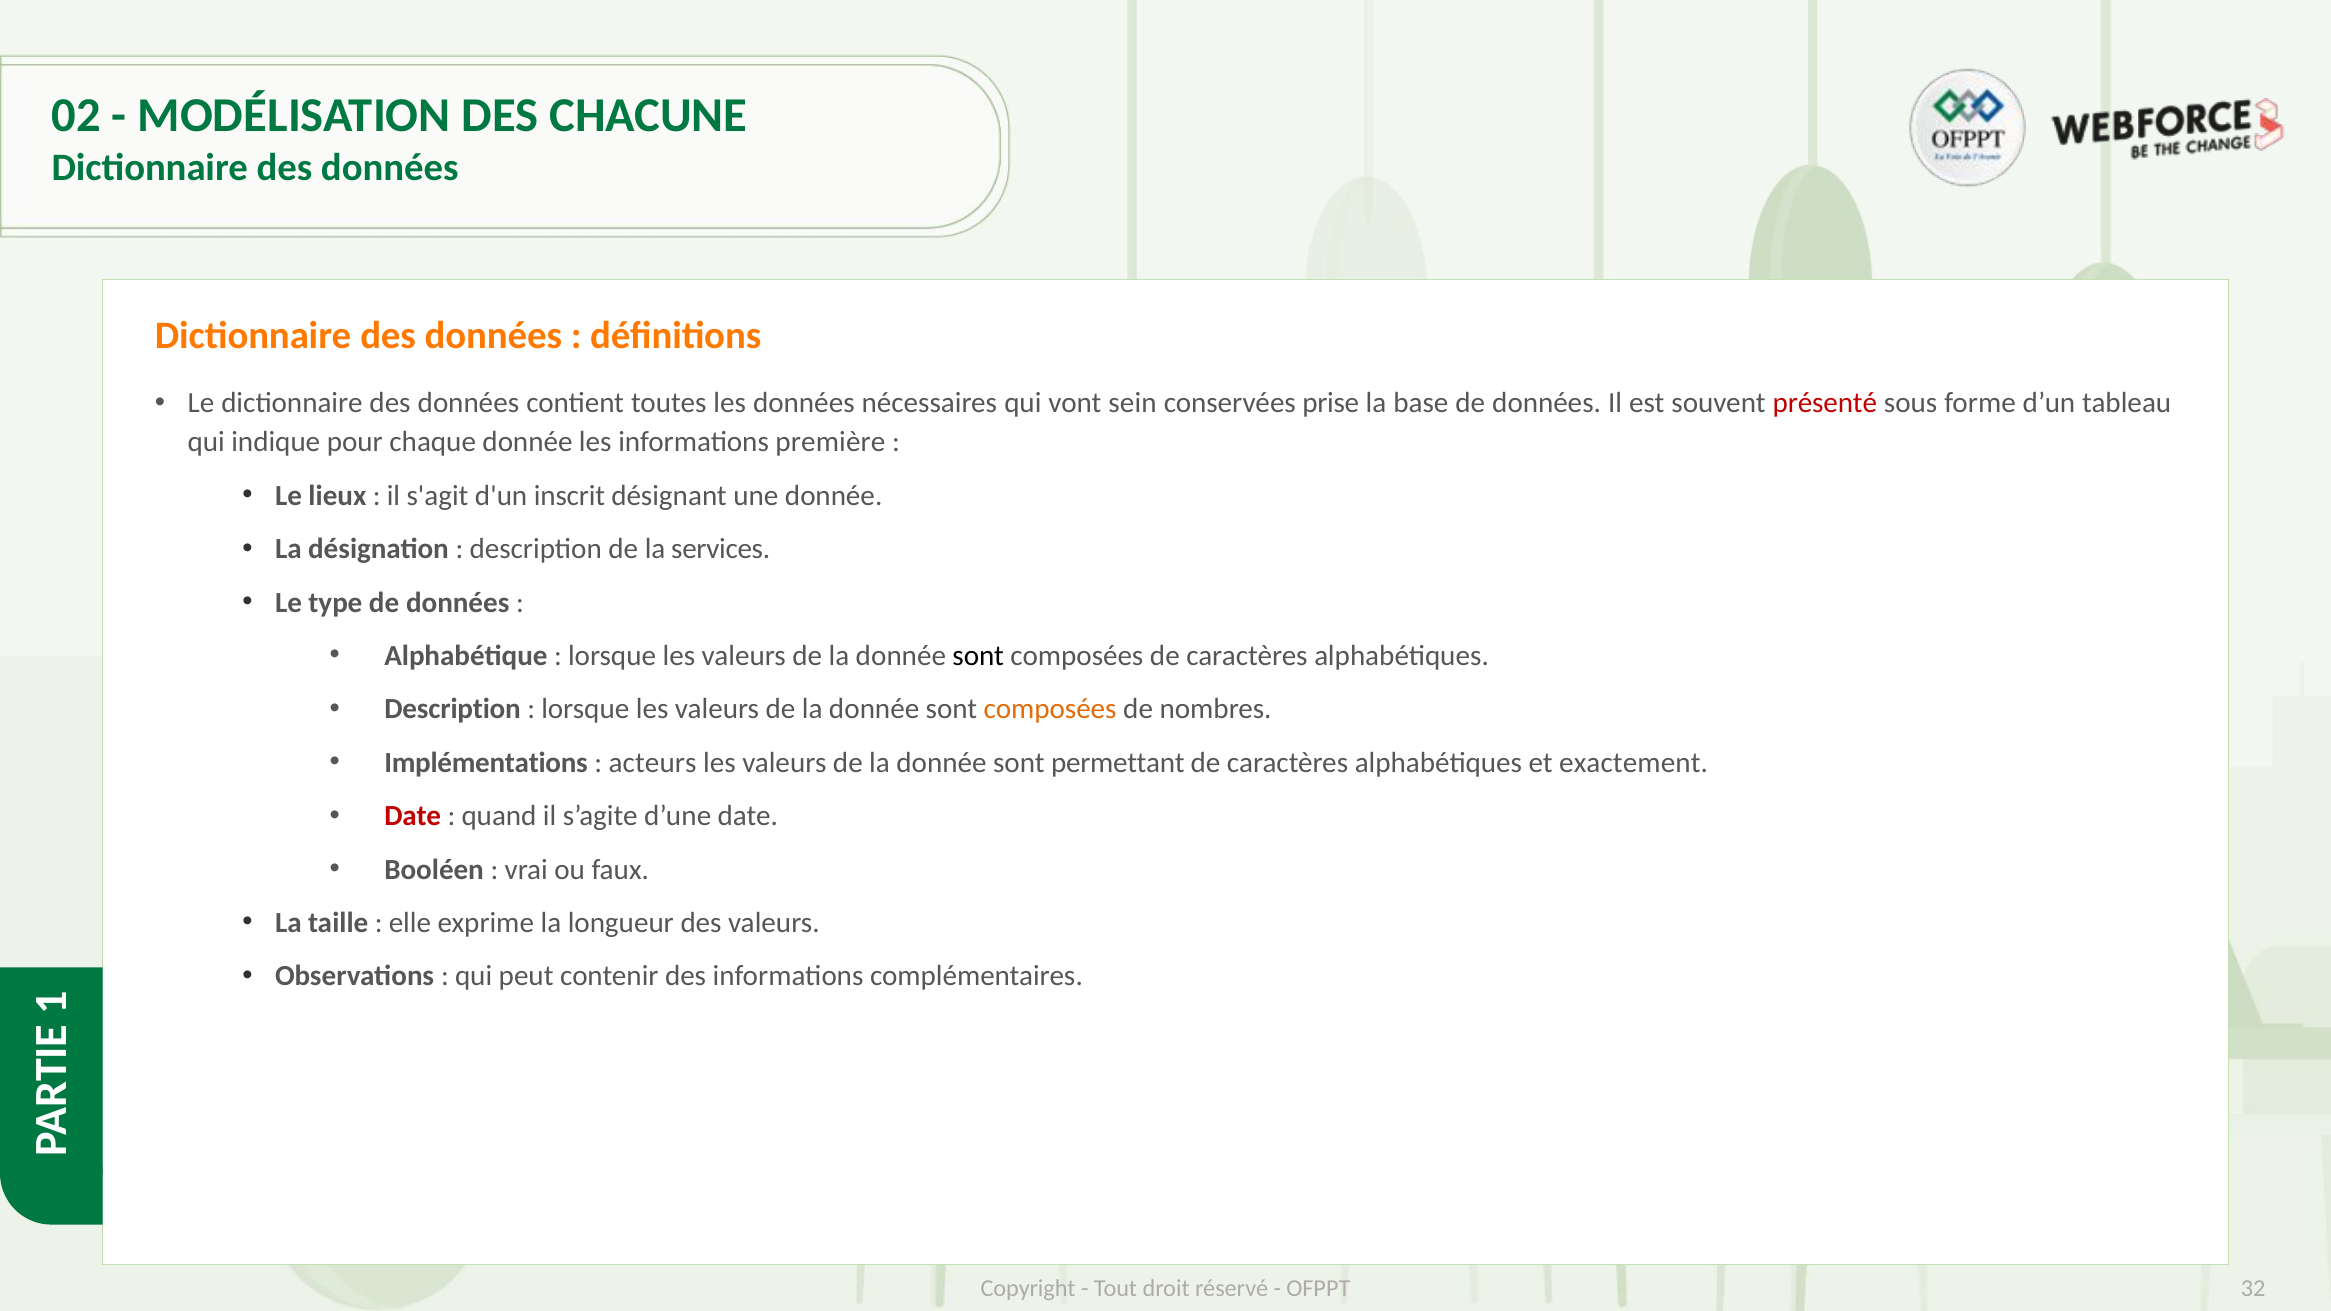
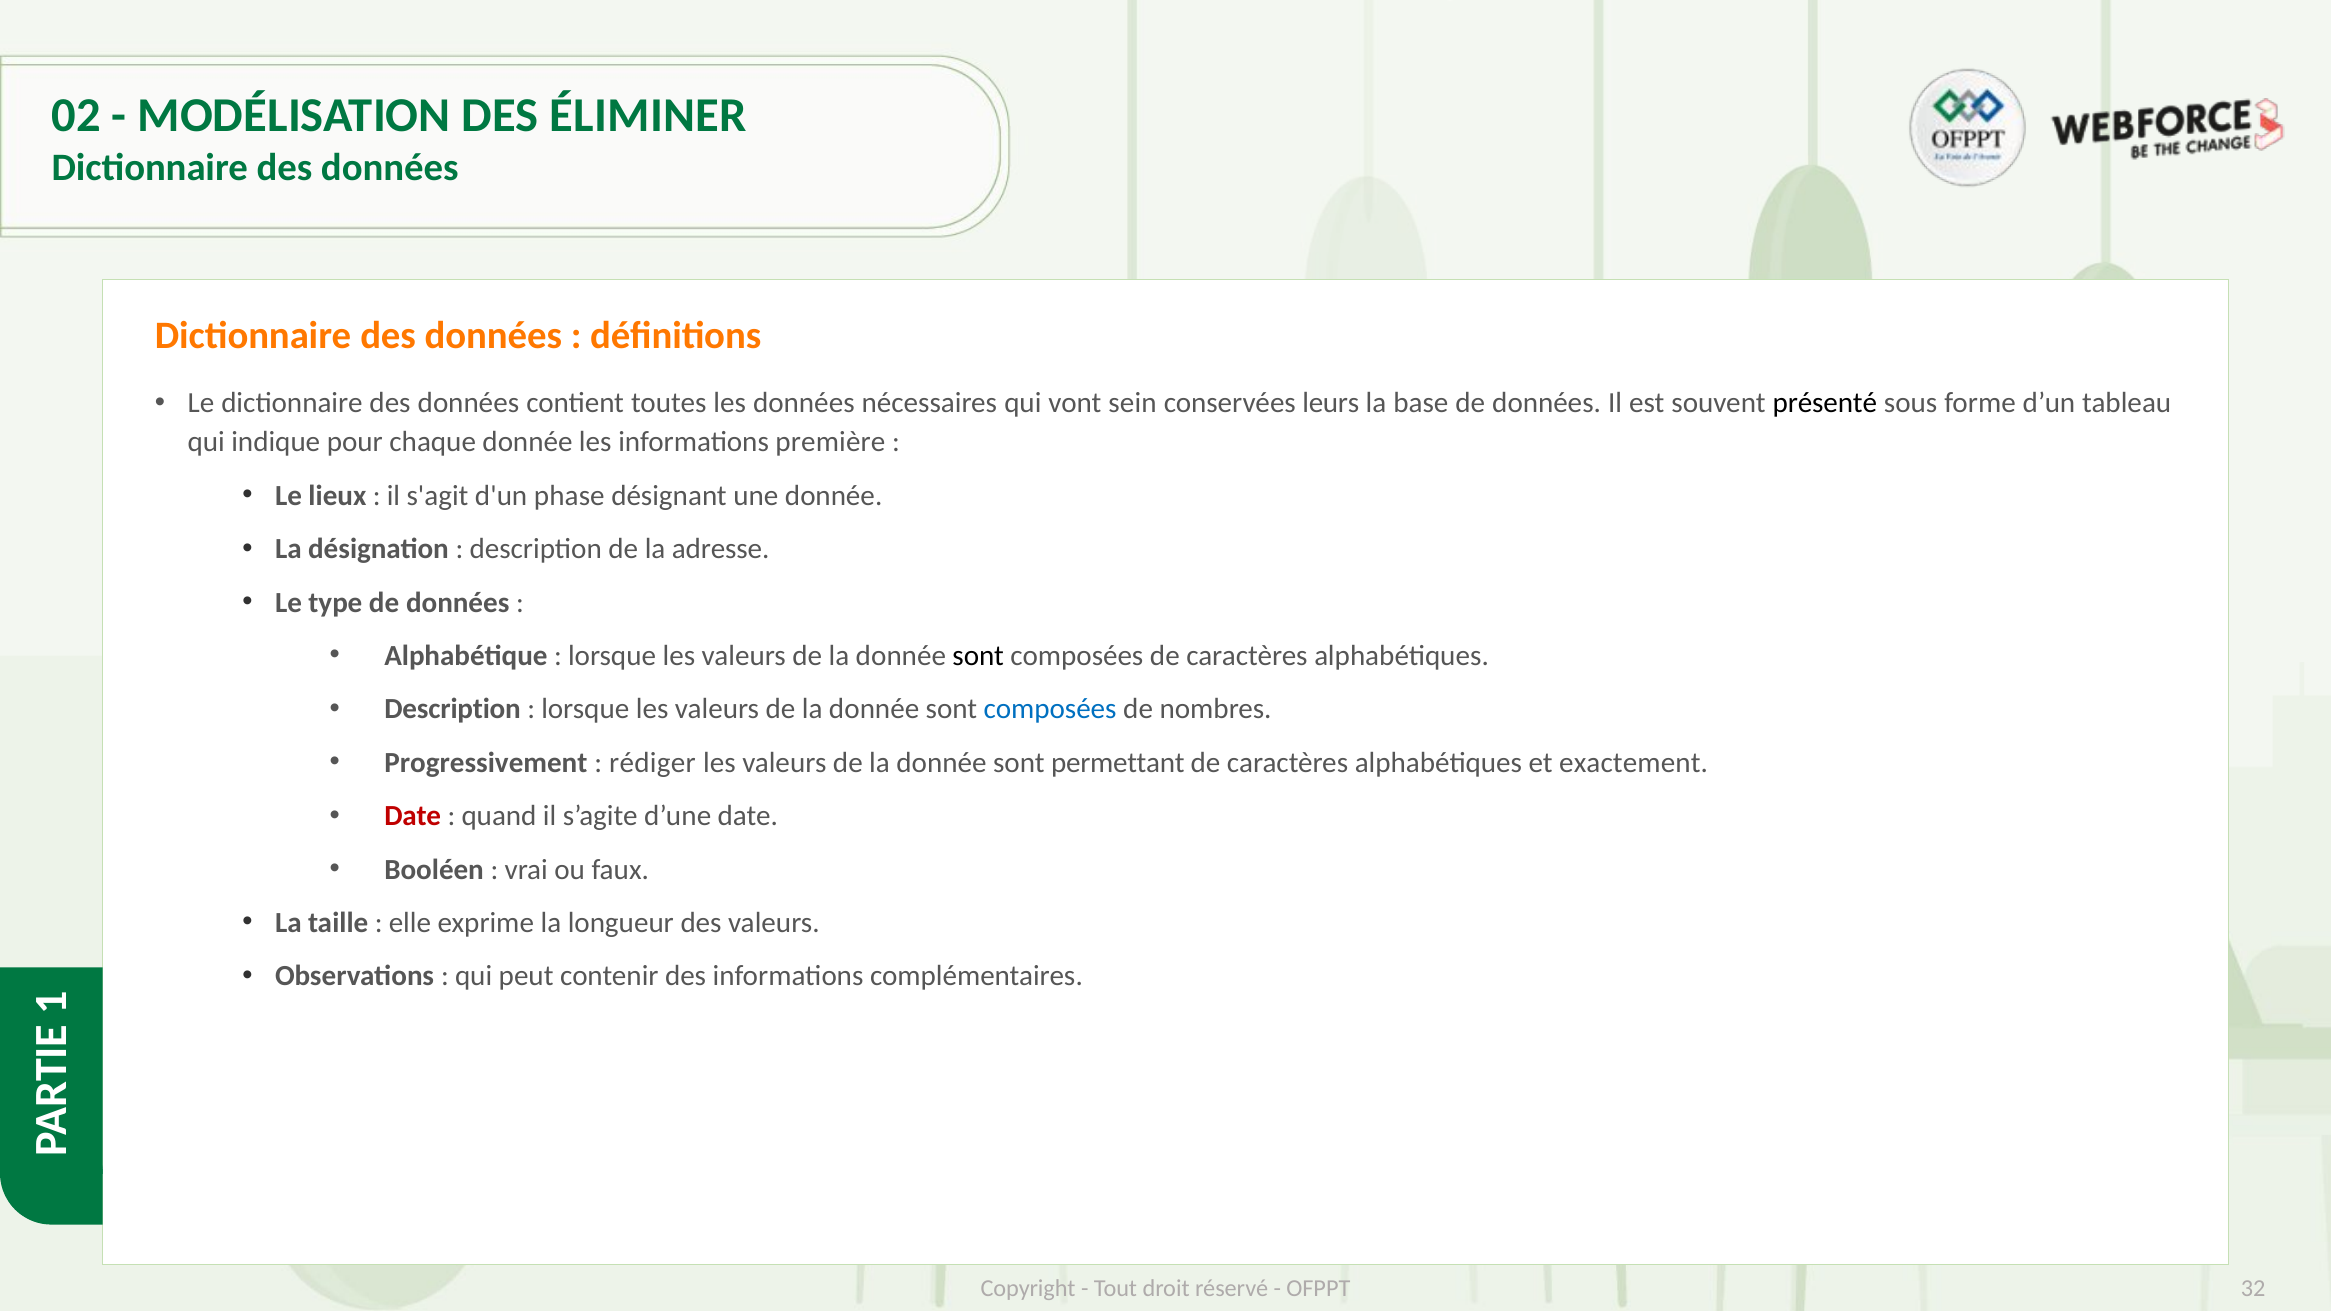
CHACUNE: CHACUNE -> ÉLIMINER
prise: prise -> leurs
présenté colour: red -> black
inscrit: inscrit -> phase
services: services -> adresse
composées at (1050, 709) colour: orange -> blue
Implémentations: Implémentations -> Progressivement
acteurs: acteurs -> rédiger
